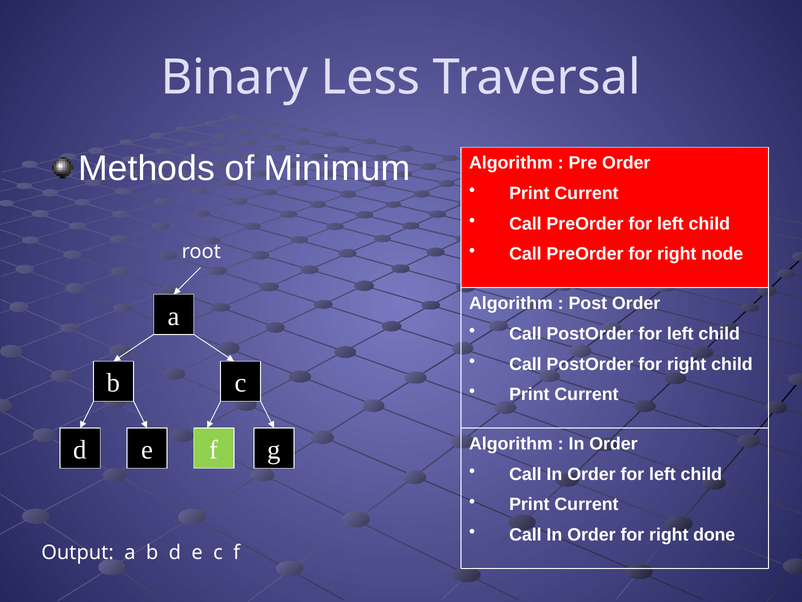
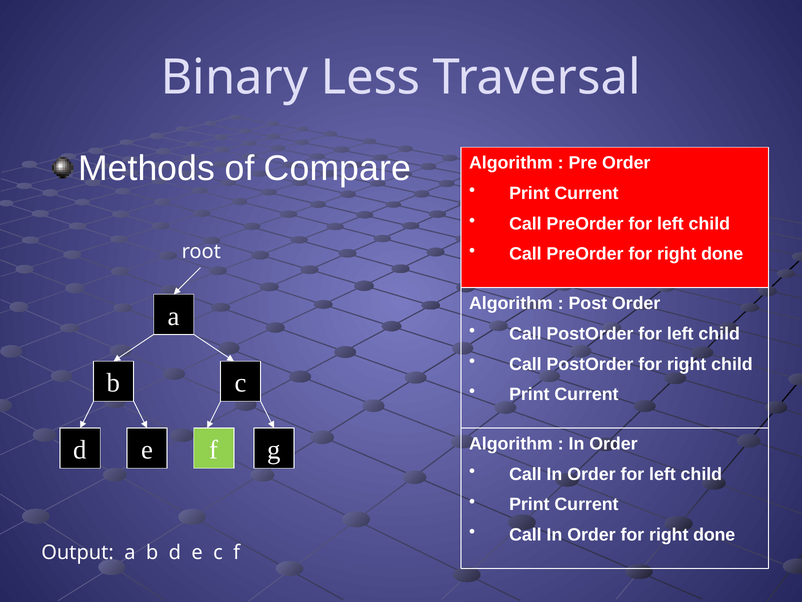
Minimum: Minimum -> Compare
PreOrder for right node: node -> done
